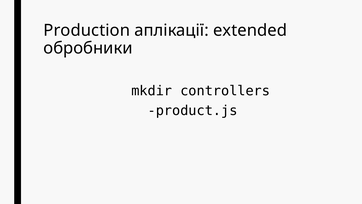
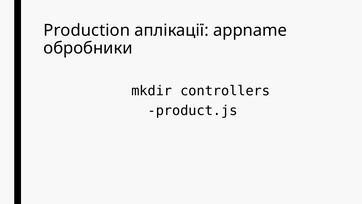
extended: extended -> appname
